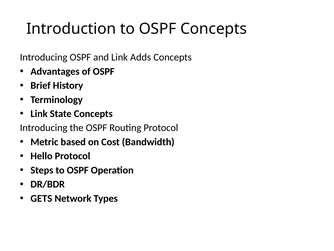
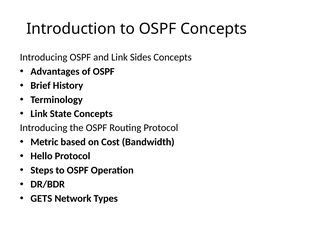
Adds: Adds -> Sides
